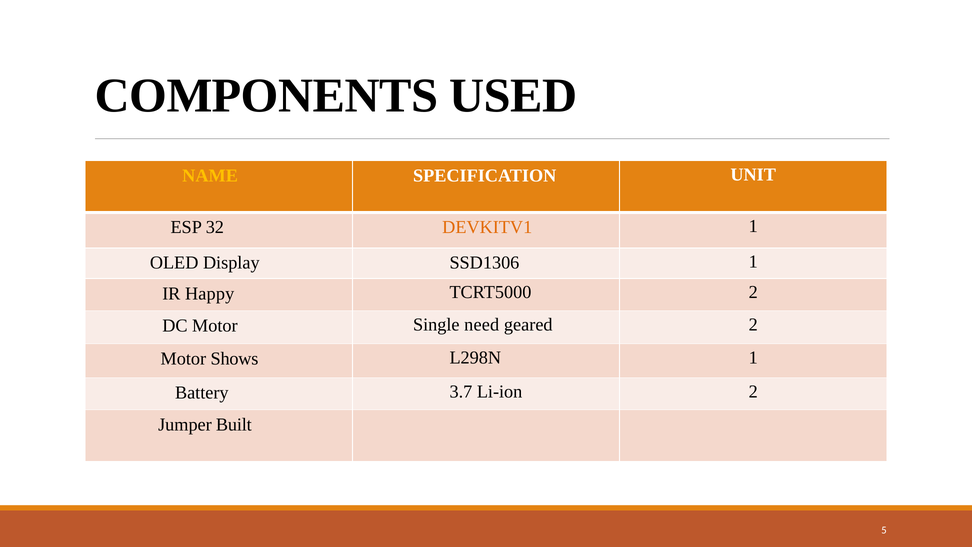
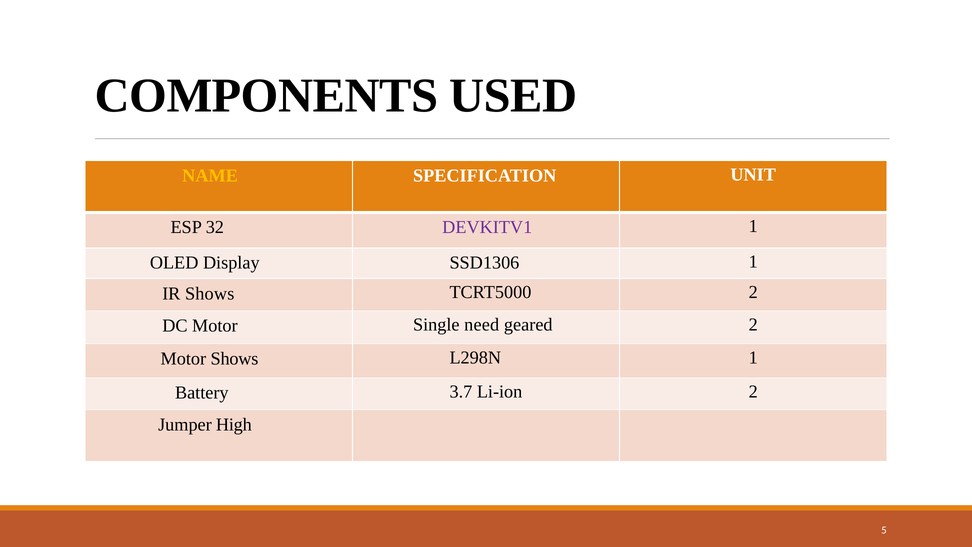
DEVKITV1 colour: orange -> purple
IR Happy: Happy -> Shows
Built: Built -> High
